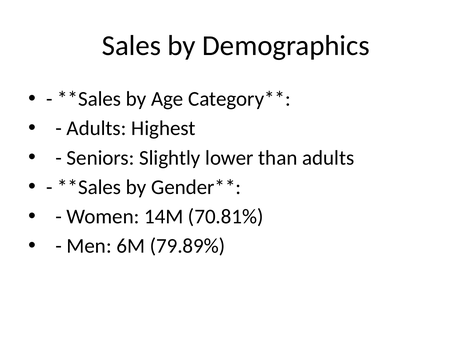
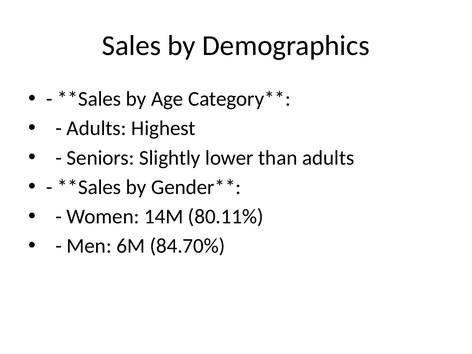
70.81%: 70.81% -> 80.11%
79.89%: 79.89% -> 84.70%
